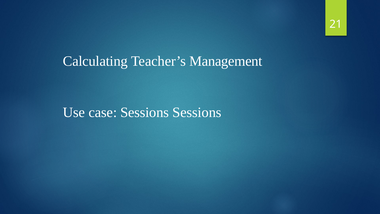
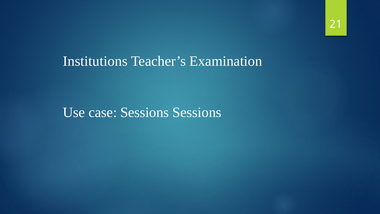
Calculating: Calculating -> Institutions
Management: Management -> Examination
